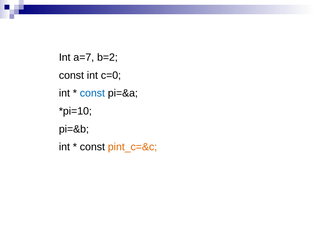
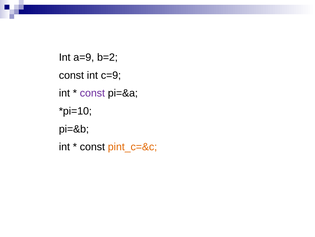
a=7: a=7 -> a=9
c=0: c=0 -> c=9
const at (92, 93) colour: blue -> purple
